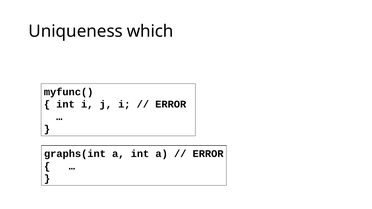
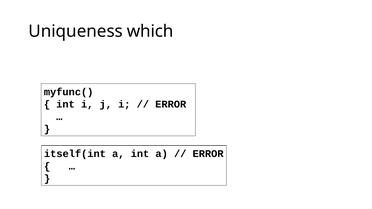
graphs(int: graphs(int -> itself(int
